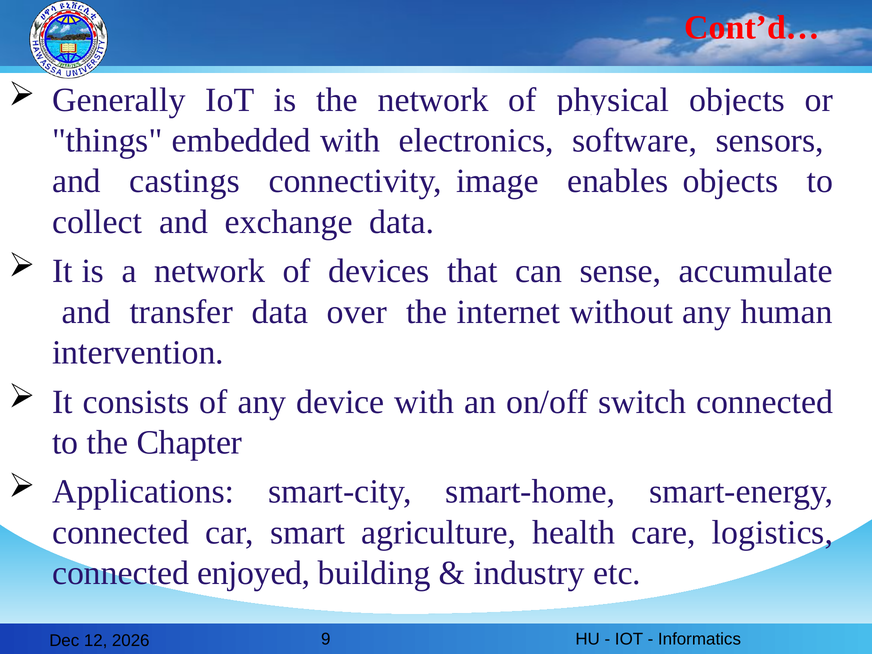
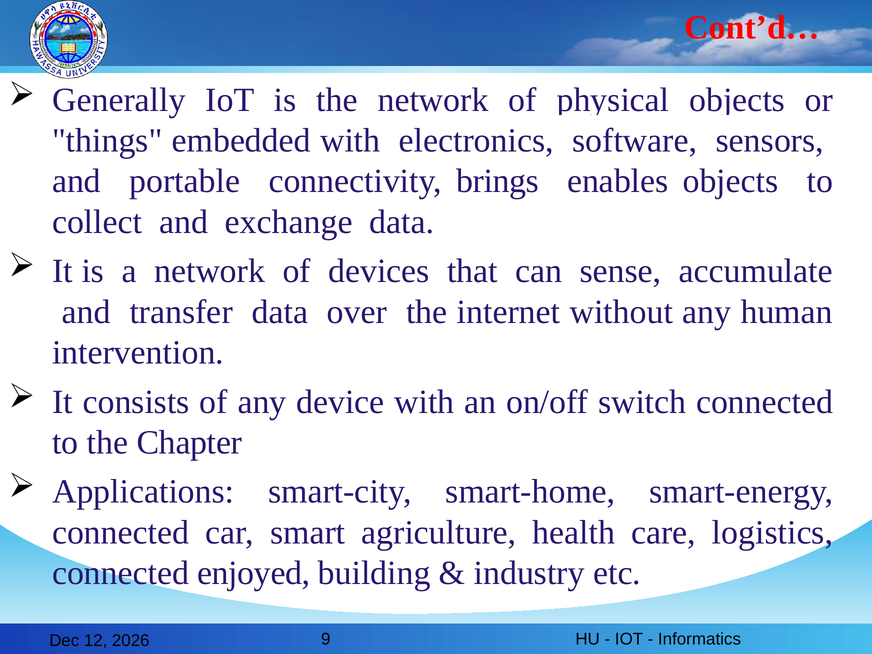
castings: castings -> portable
image: image -> brings
